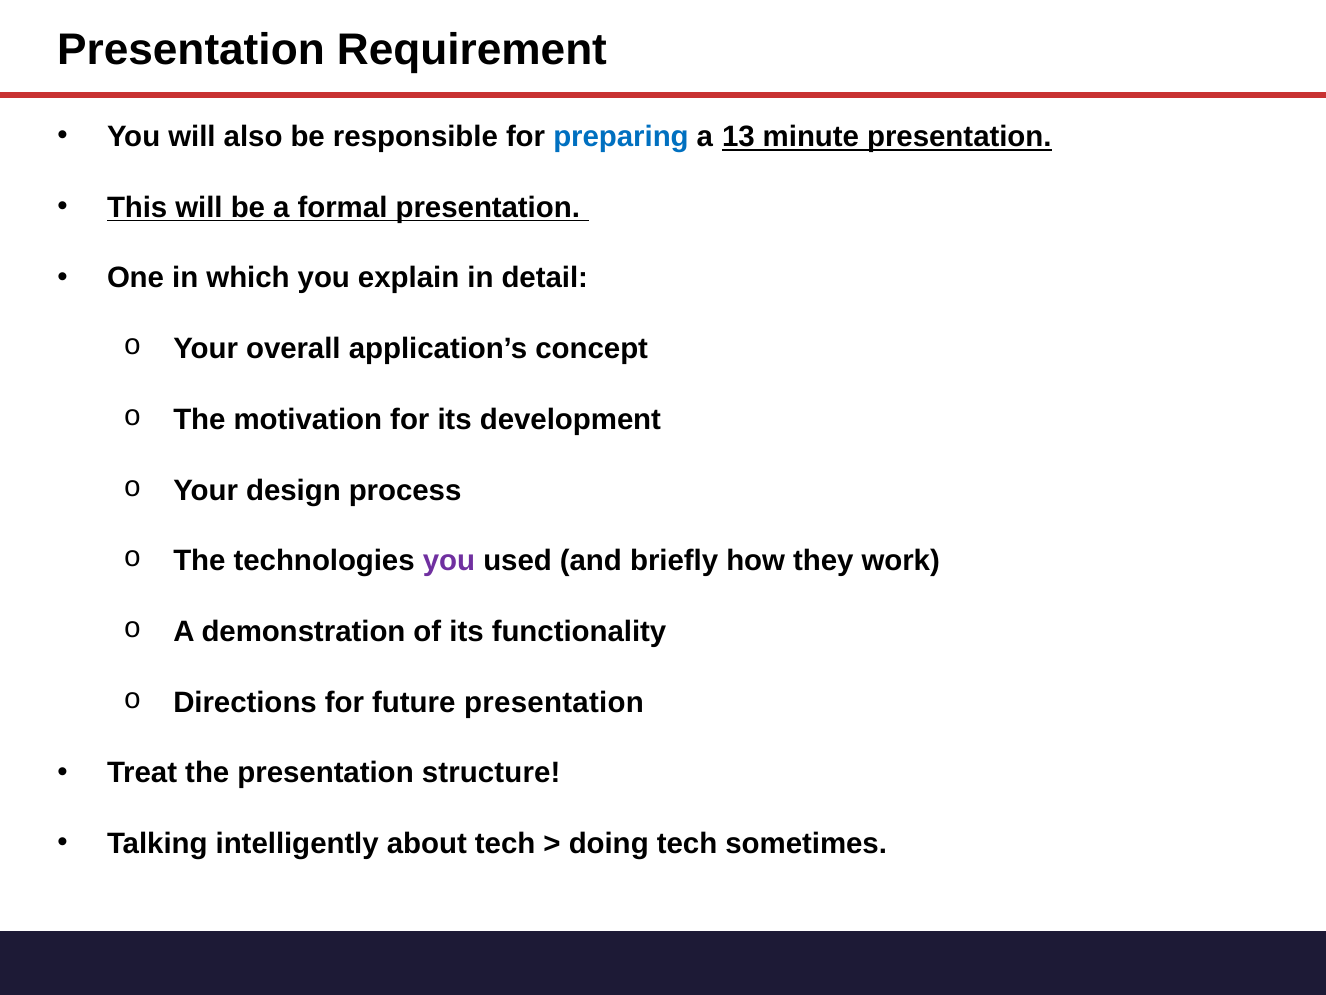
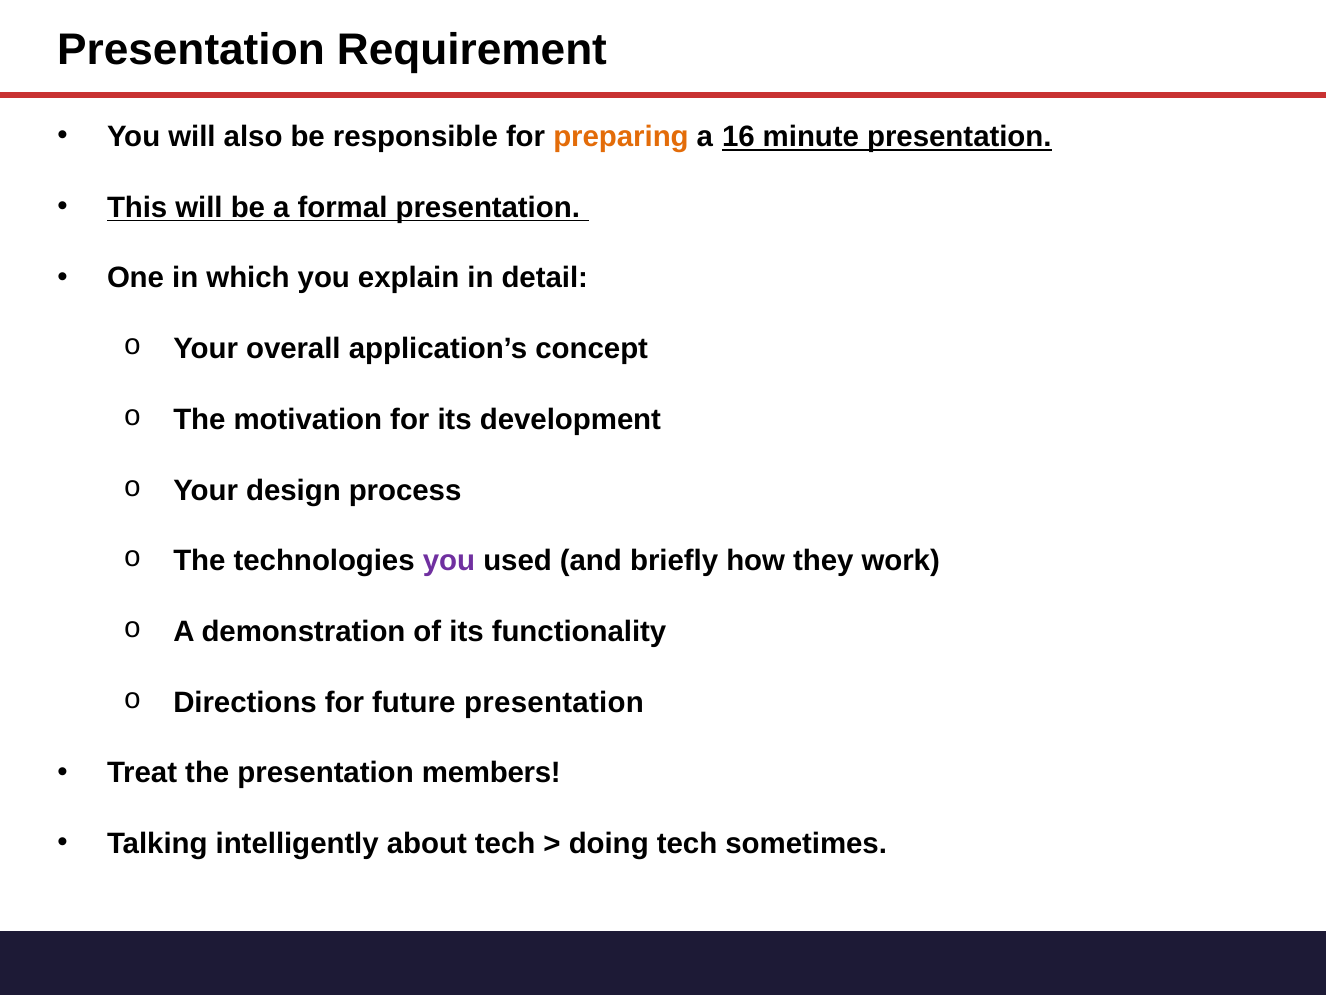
preparing colour: blue -> orange
13: 13 -> 16
structure: structure -> members
